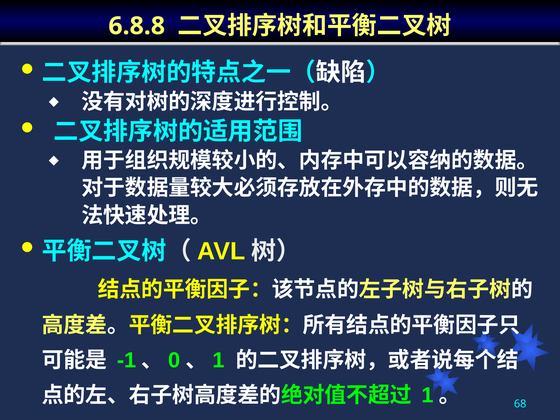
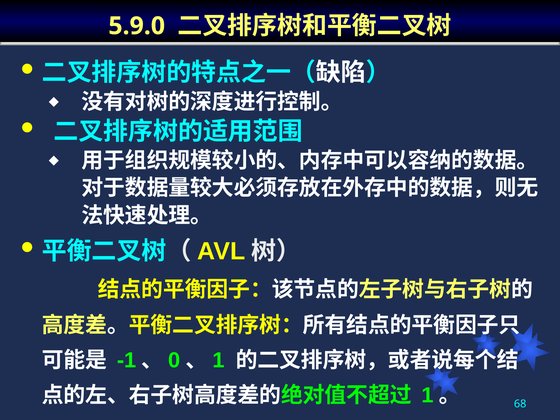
6.8.8: 6.8.8 -> 5.9.0
